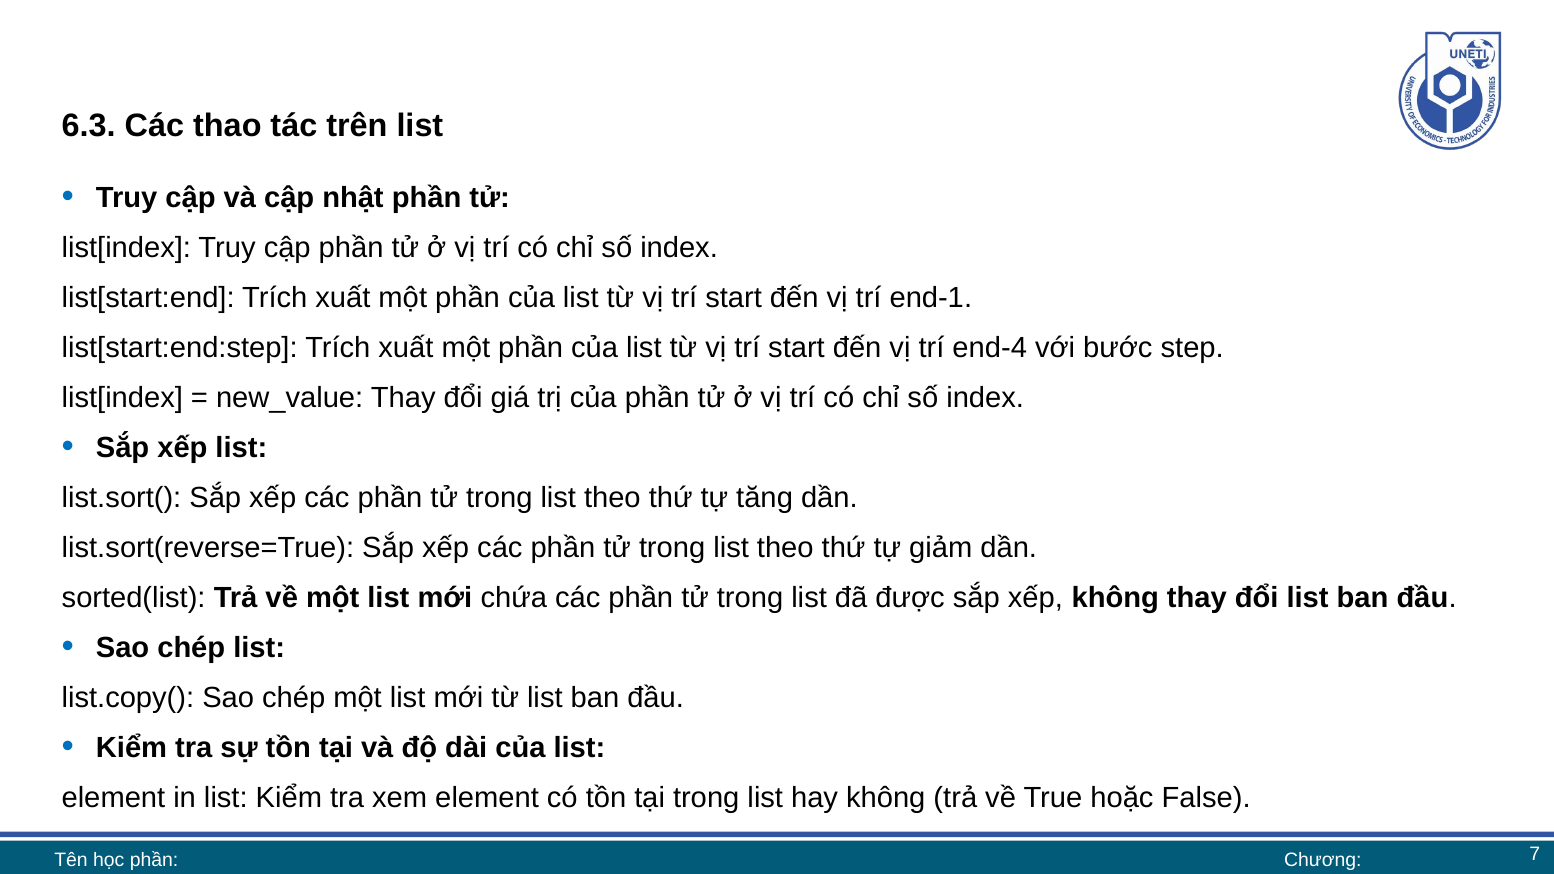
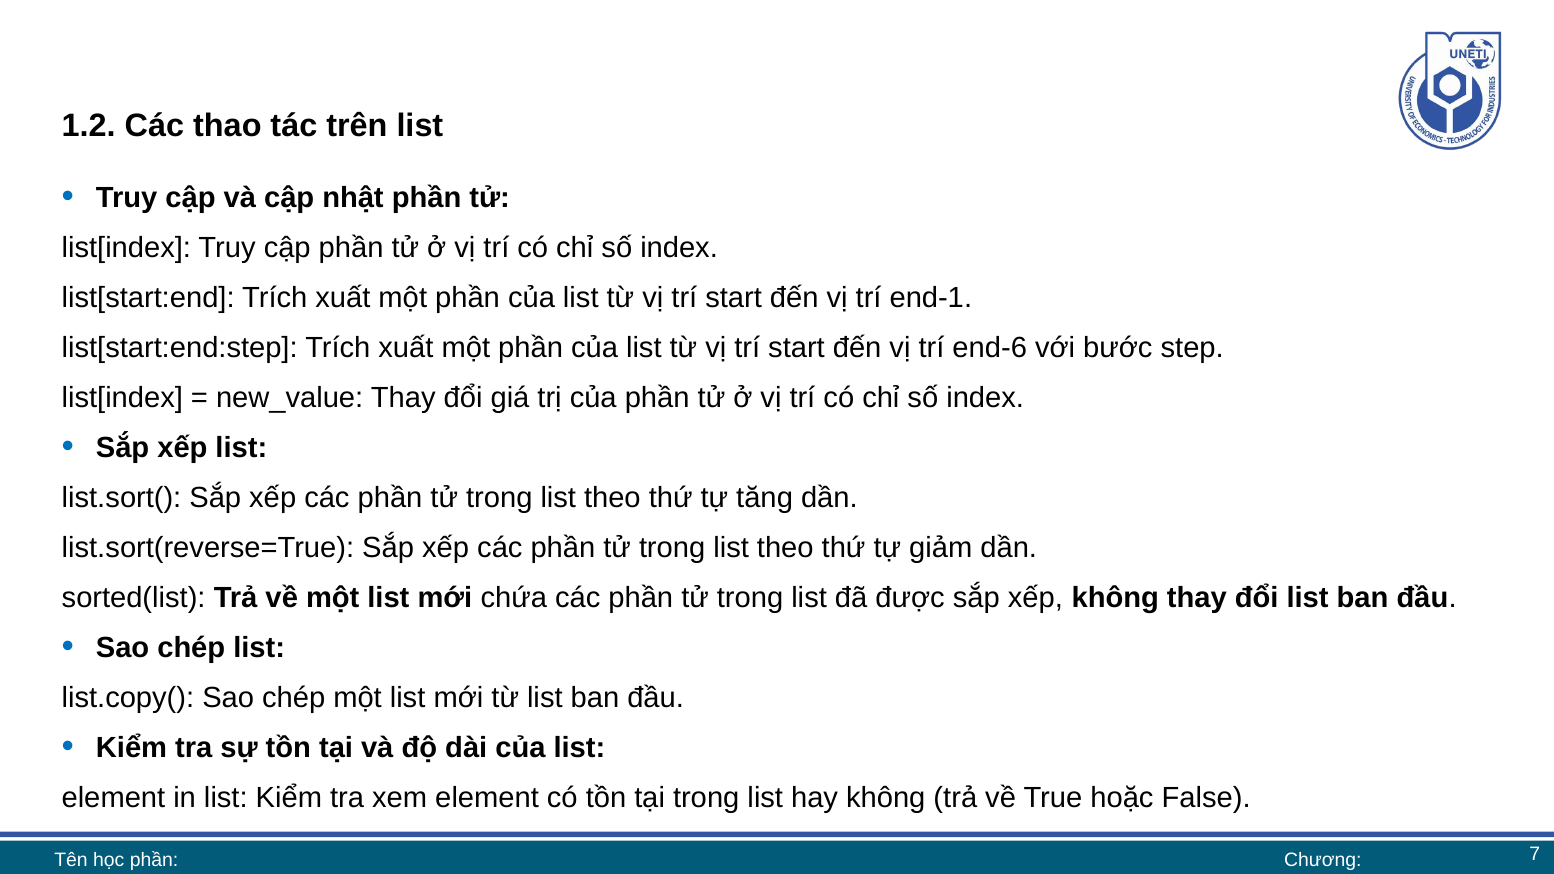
6.3: 6.3 -> 1.2
end-4: end-4 -> end-6
